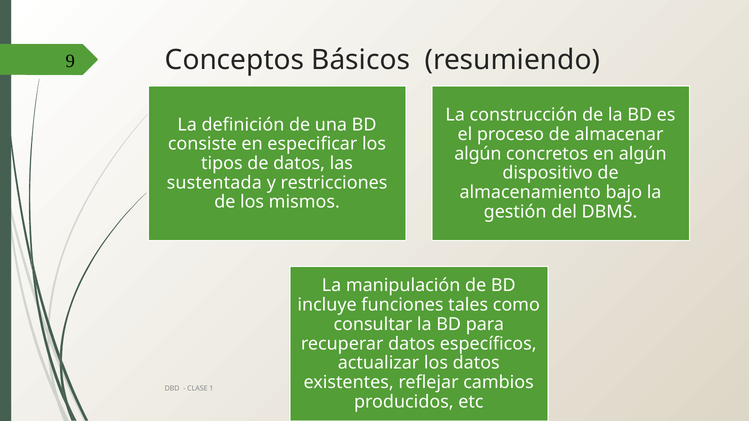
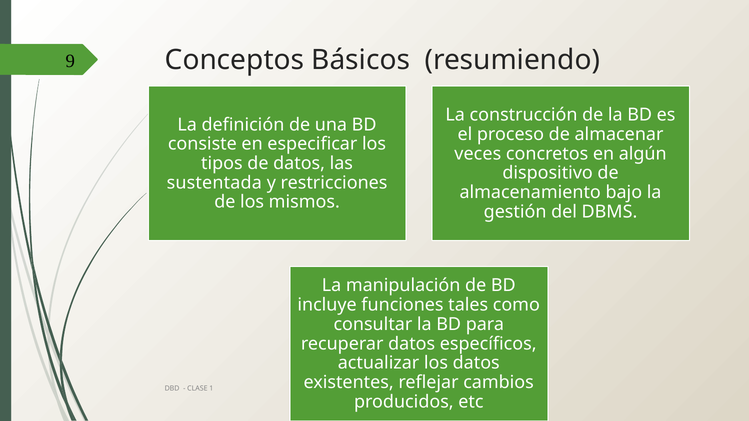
algún at (478, 154): algún -> veces
